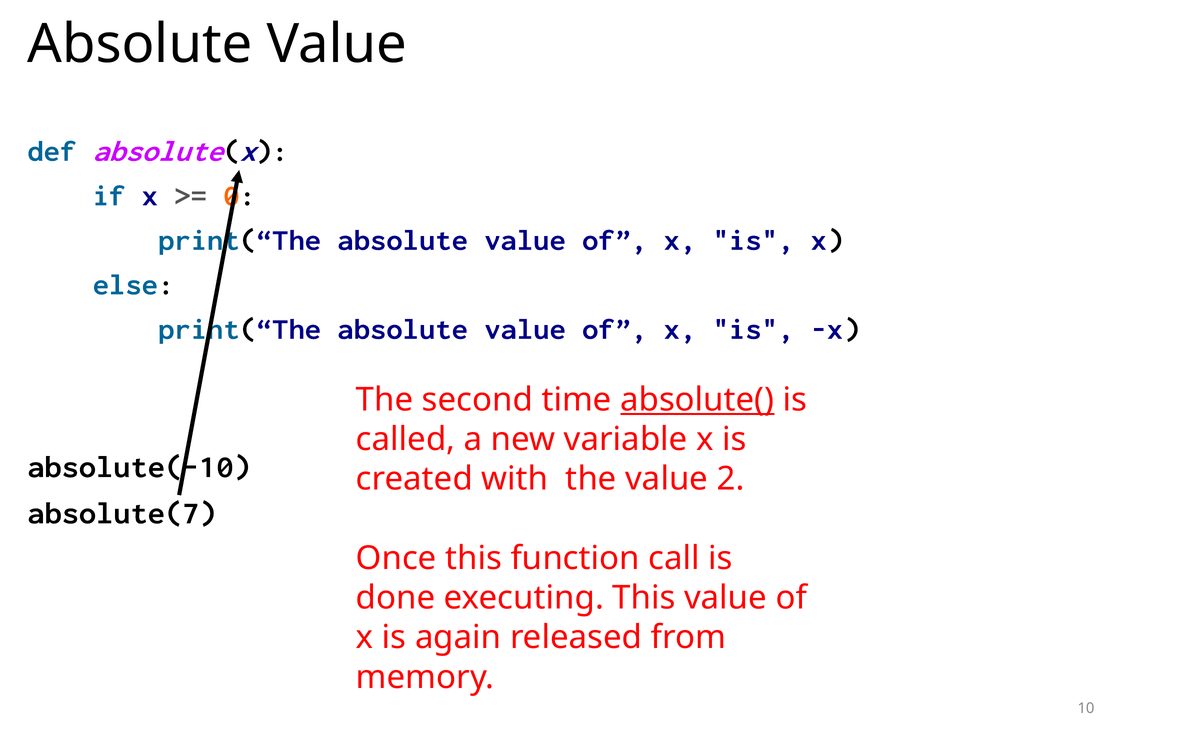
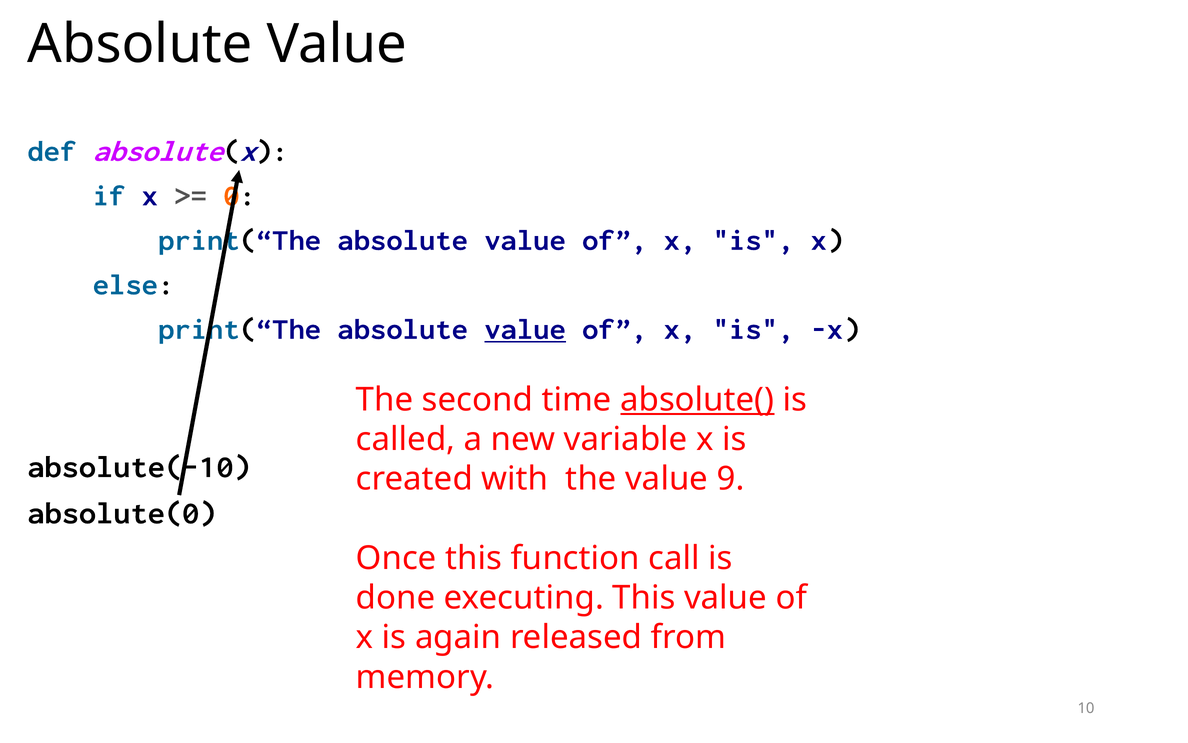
value at (525, 329) underline: none -> present
2: 2 -> 9
absolute(7: absolute(7 -> absolute(0
